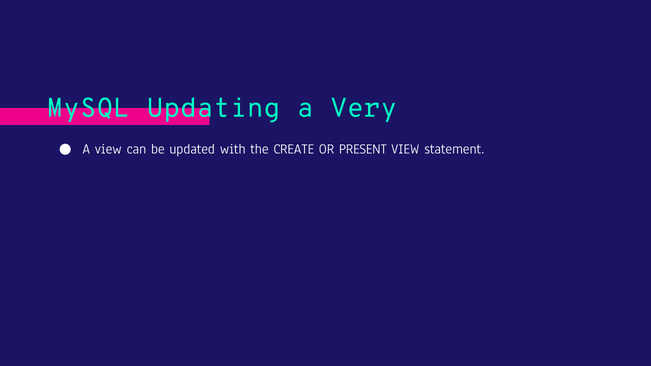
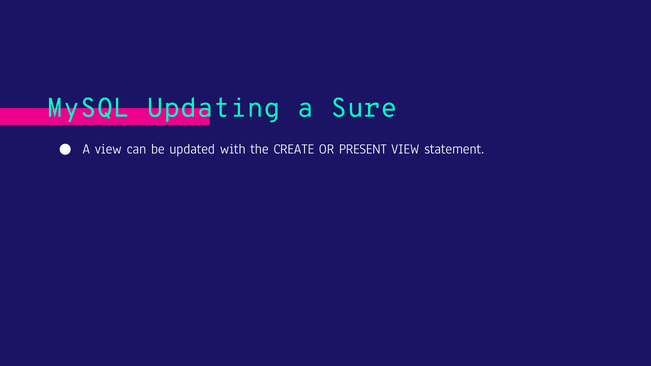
Very: Very -> Sure
